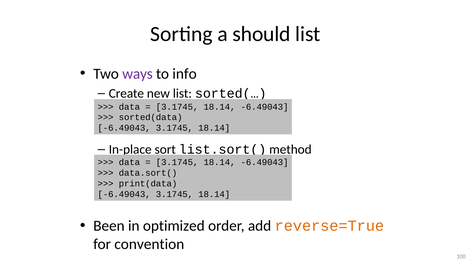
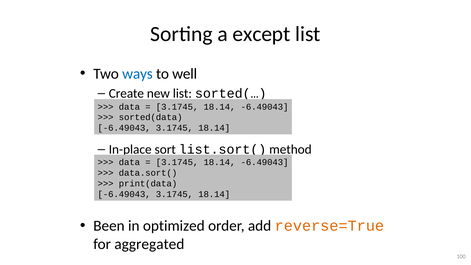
should: should -> except
ways colour: purple -> blue
info: info -> well
convention: convention -> aggregated
